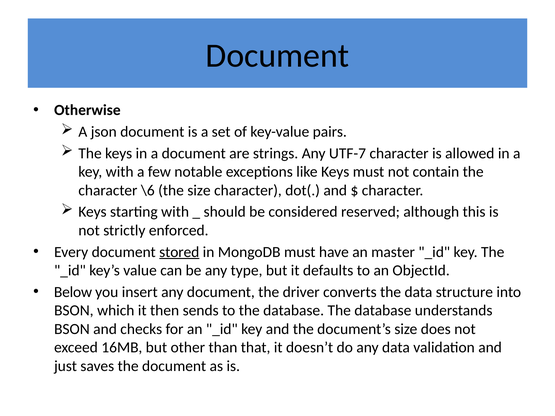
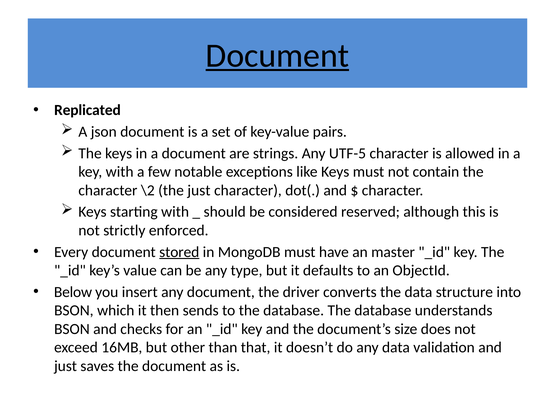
Document at (277, 56) underline: none -> present
Otherwise: Otherwise -> Replicated
UTF-7: UTF-7 -> UTF-5
\6: \6 -> \2
the size: size -> just
